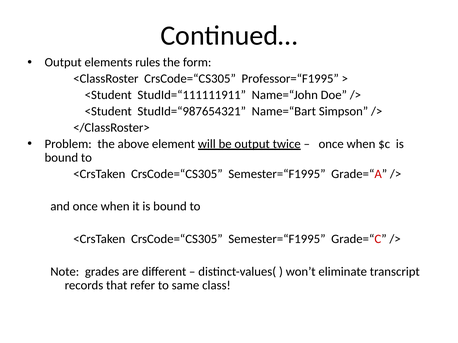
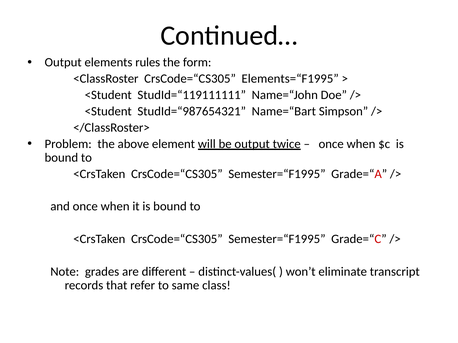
Professor=“F1995: Professor=“F1995 -> Elements=“F1995
StudId=“111111911: StudId=“111111911 -> StudId=“119111111
